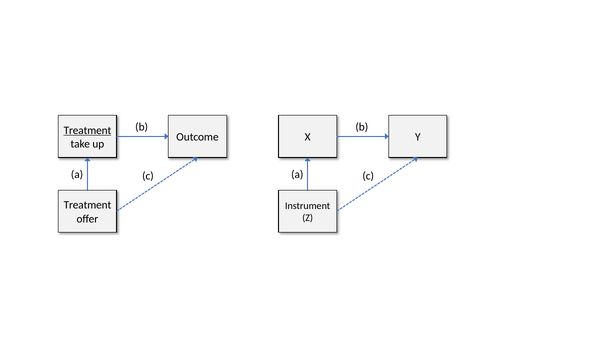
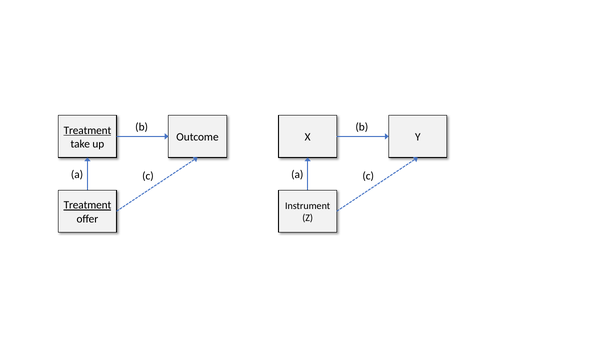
Treatment at (87, 205) underline: none -> present
